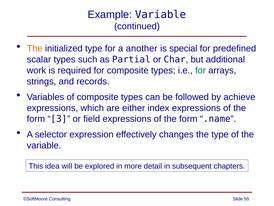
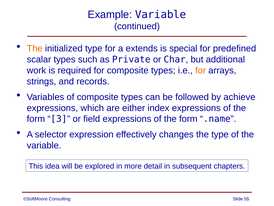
another: another -> extends
Partial: Partial -> Private
for at (201, 70) colour: green -> orange
